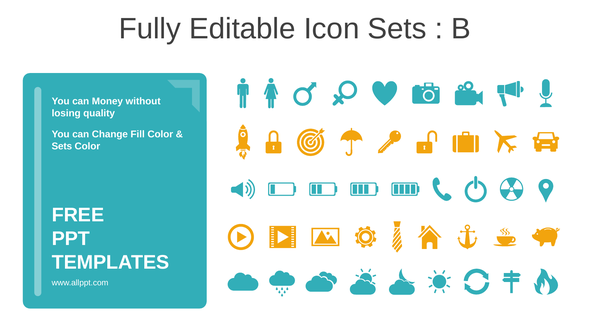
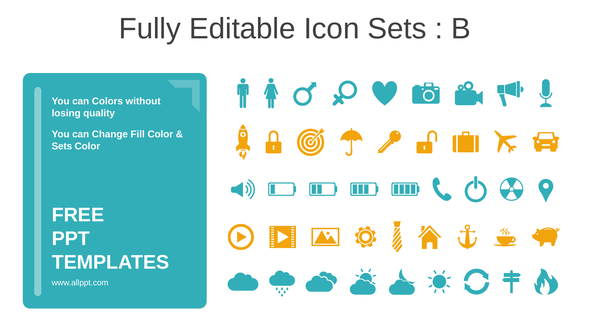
Money: Money -> Colors
